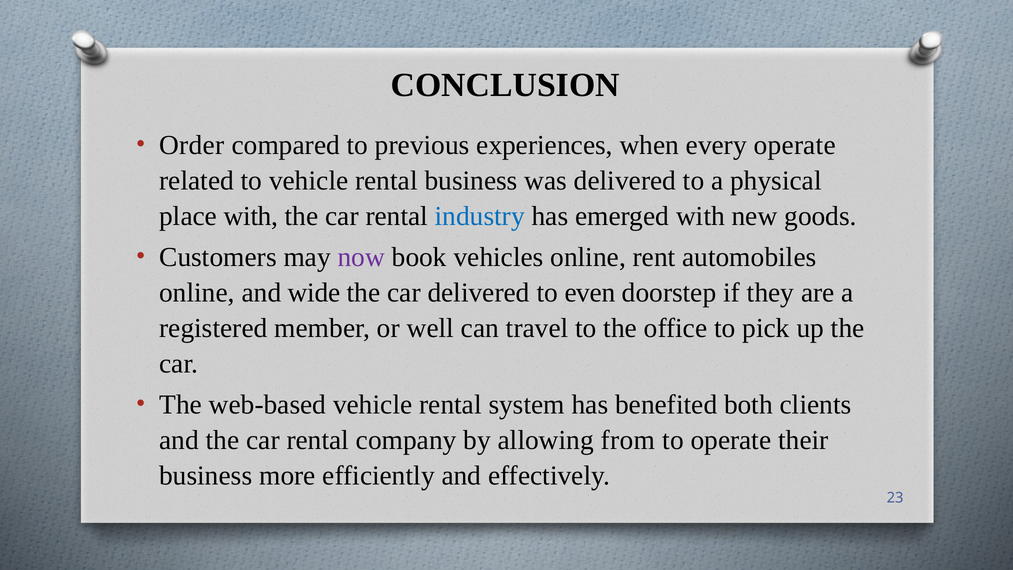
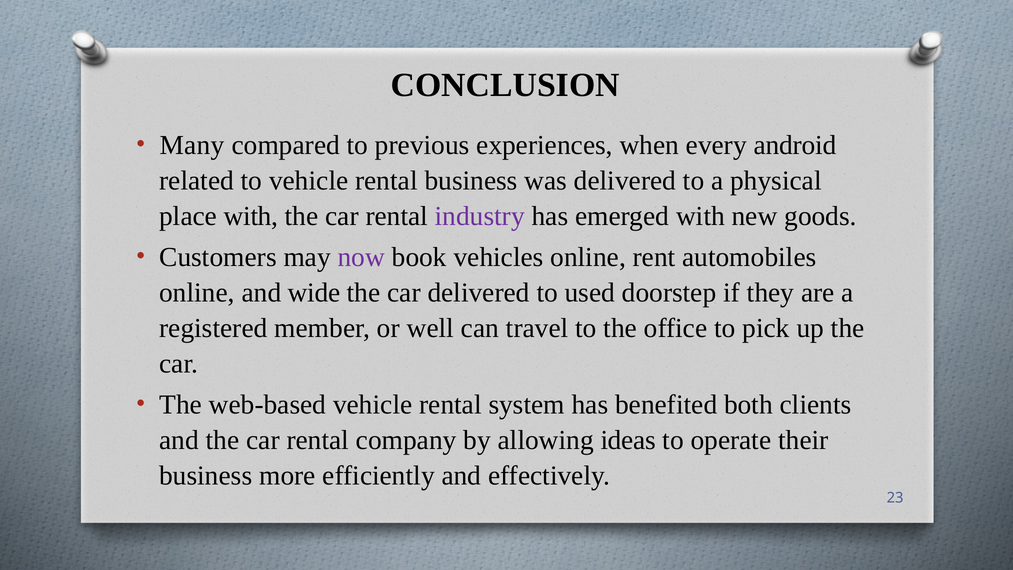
Order: Order -> Many
every operate: operate -> android
industry colour: blue -> purple
even: even -> used
from: from -> ideas
